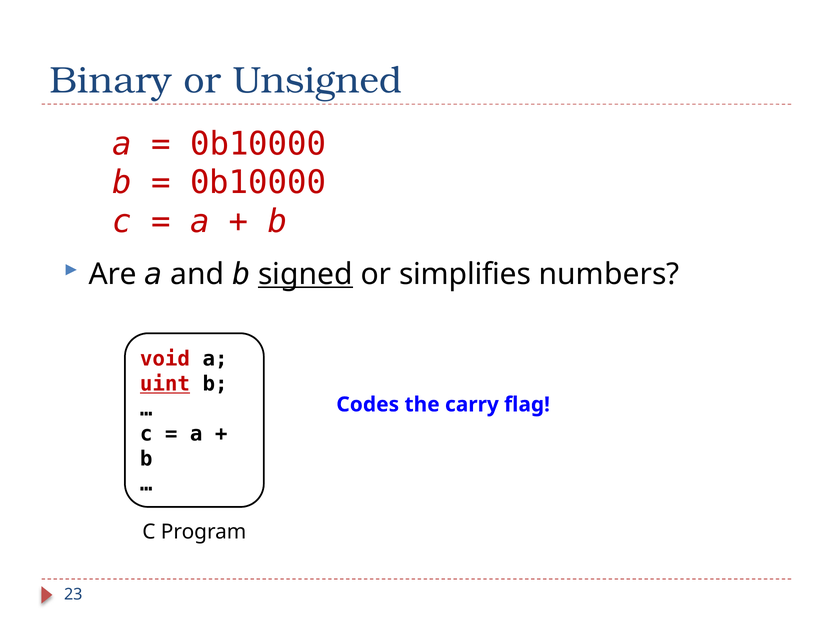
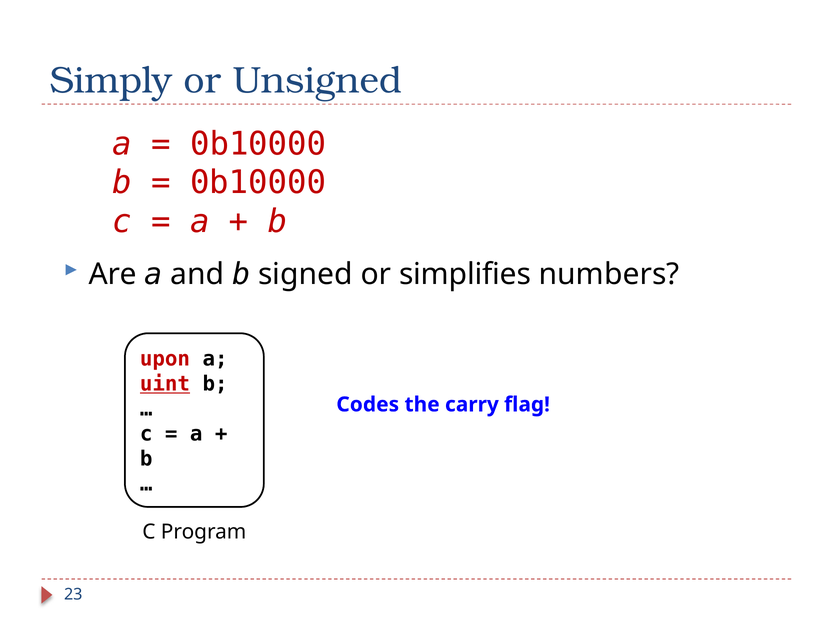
Binary: Binary -> Simply
signed underline: present -> none
void: void -> upon
